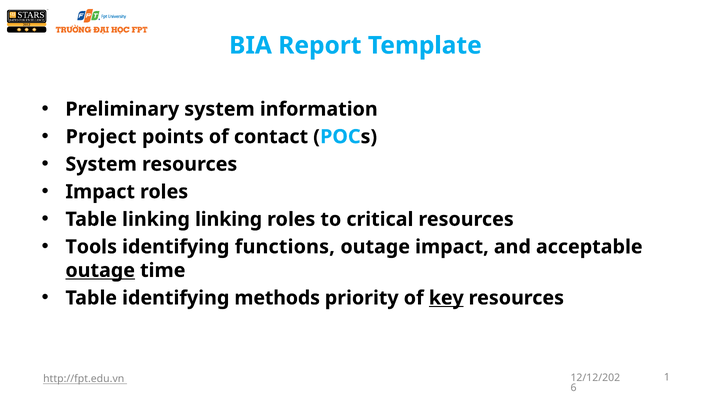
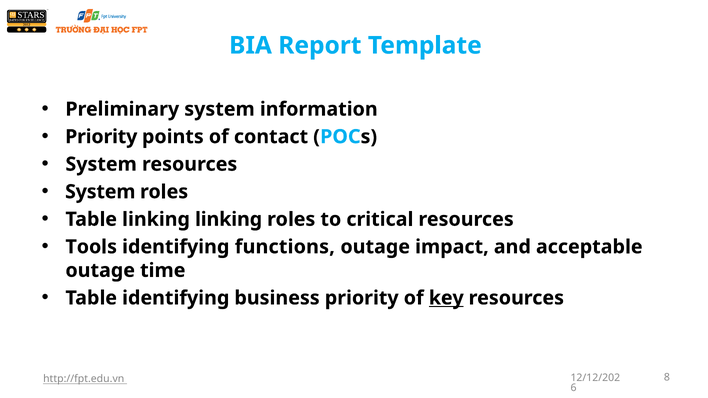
Project at (101, 137): Project -> Priority
Impact at (100, 192): Impact -> System
outage at (100, 271) underline: present -> none
methods: methods -> business
1: 1 -> 8
